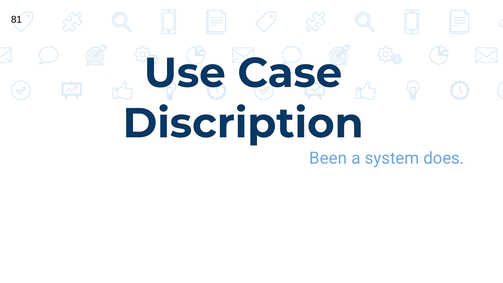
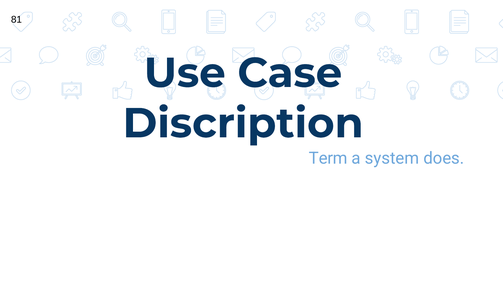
Been: Been -> Term
